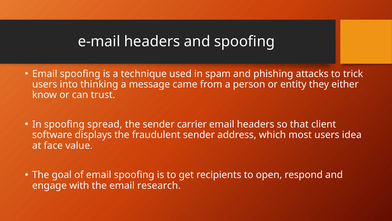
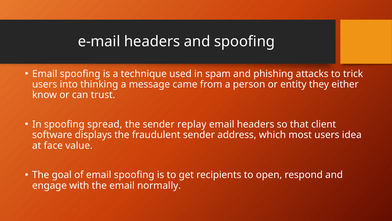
carrier: carrier -> replay
research: research -> normally
